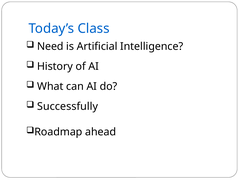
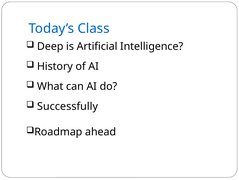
Need: Need -> Deep
